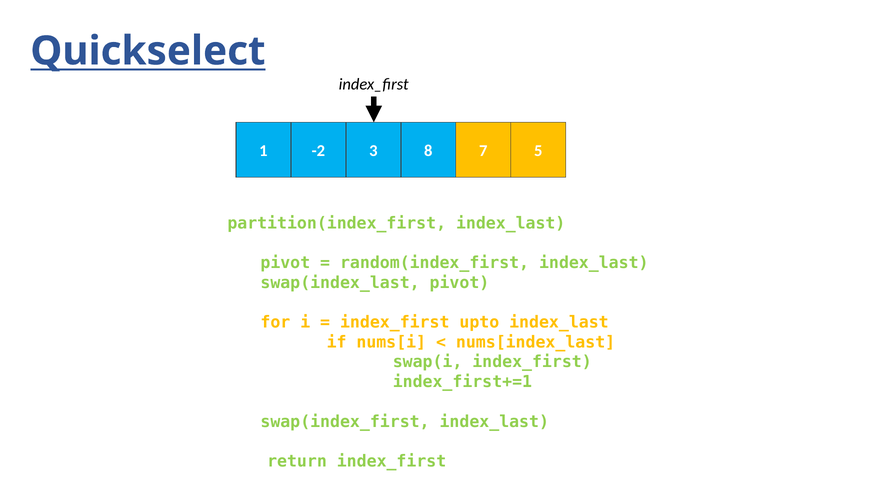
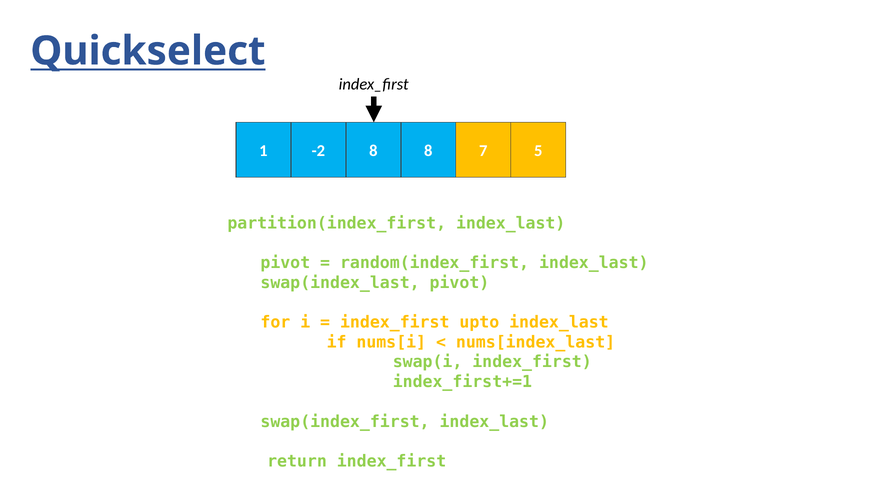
-2 3: 3 -> 8
